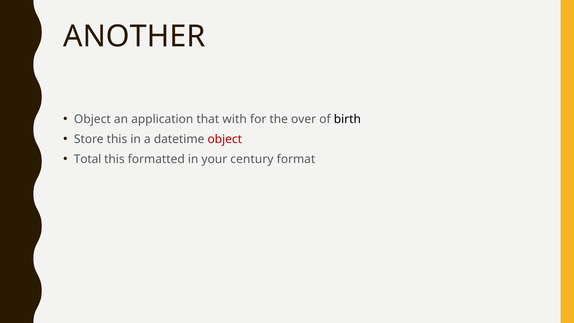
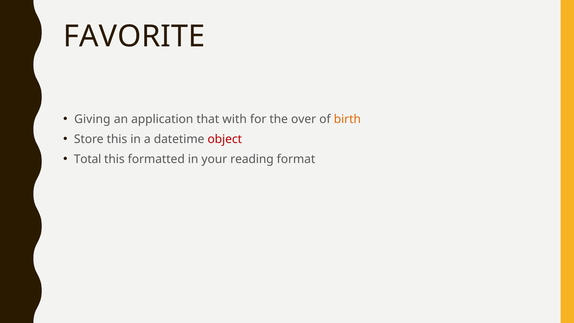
ANOTHER: ANOTHER -> FAVORITE
Object at (92, 119): Object -> Giving
birth colour: black -> orange
century: century -> reading
